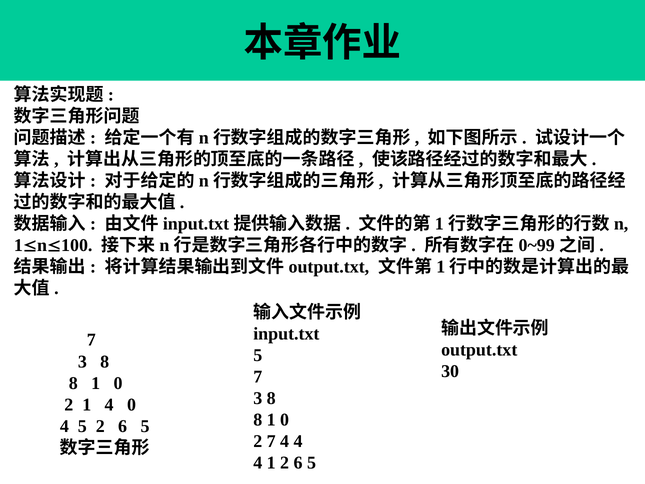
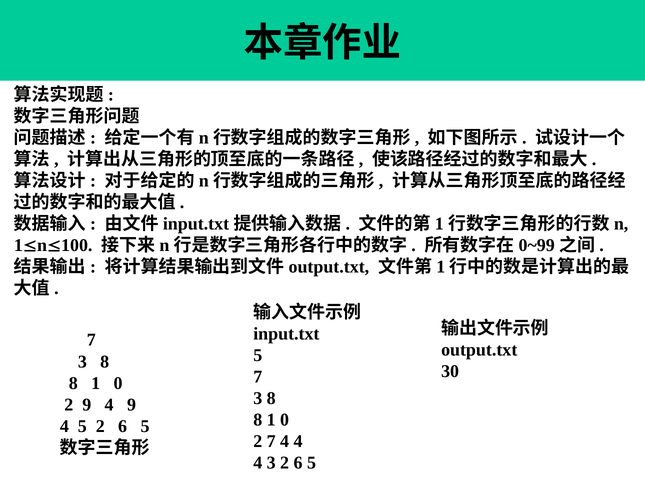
2 1: 1 -> 9
4 0: 0 -> 9
4 1: 1 -> 3
